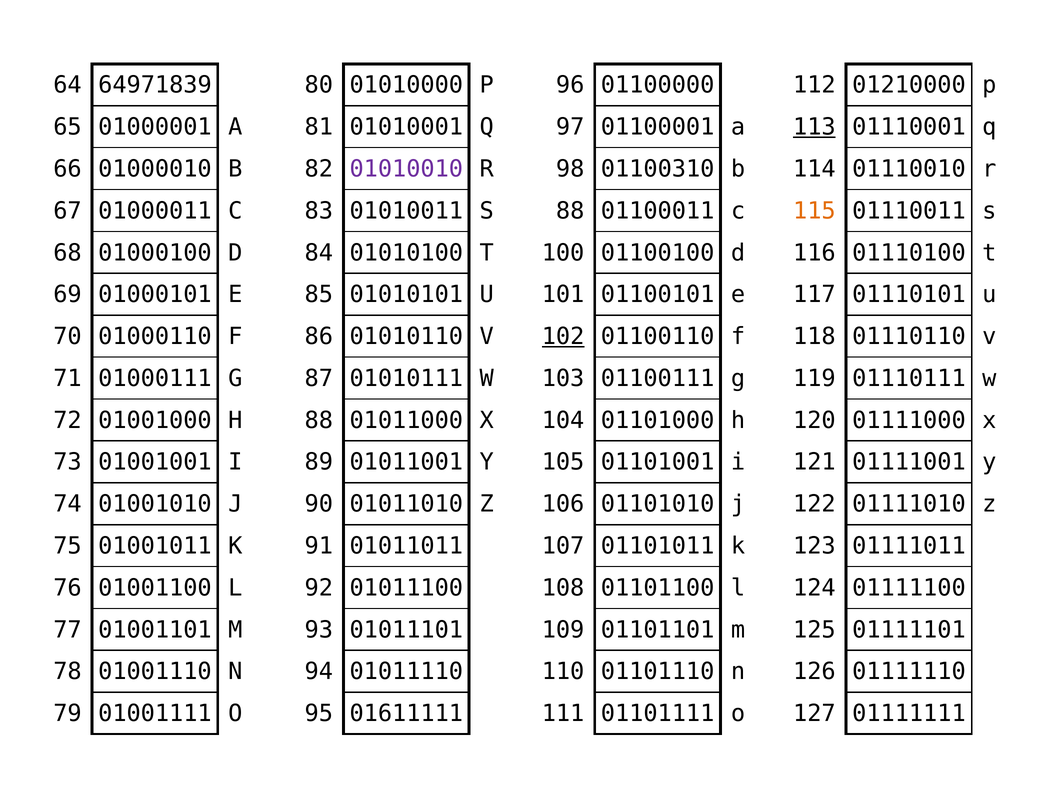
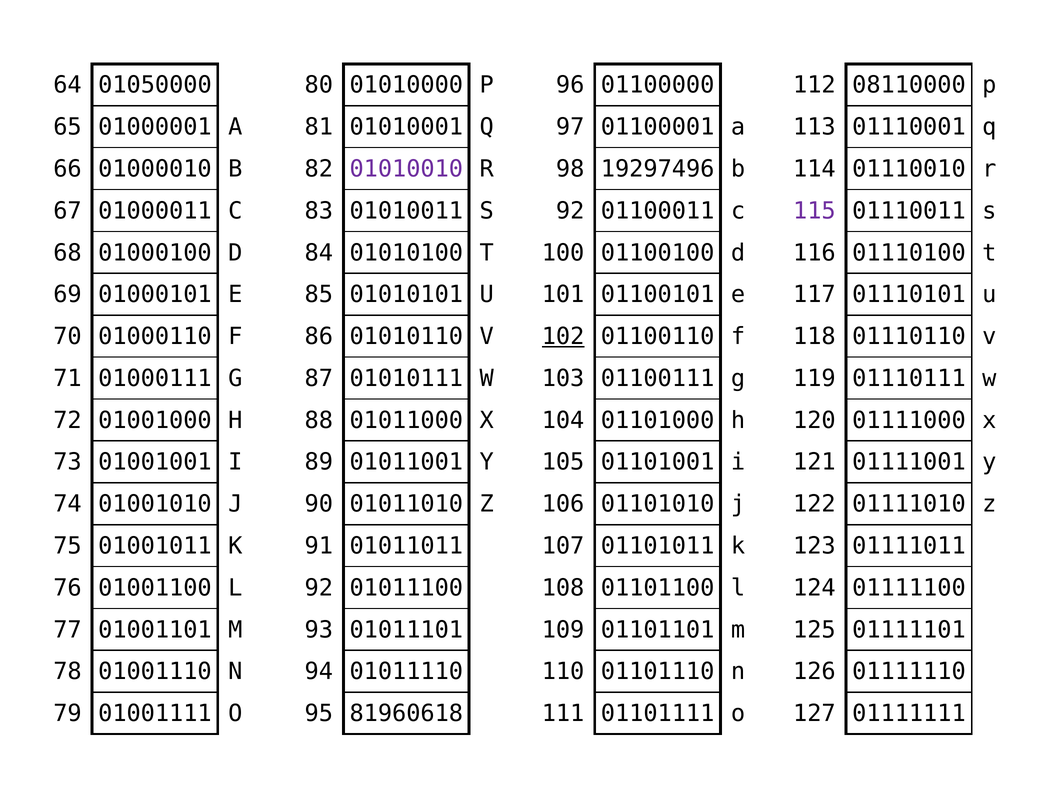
64971839: 64971839 -> 01050000
01210000: 01210000 -> 08110000
113 underline: present -> none
01100310: 01100310 -> 19297496
S 88: 88 -> 92
115 colour: orange -> purple
01611111: 01611111 -> 81960618
